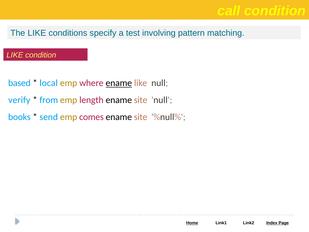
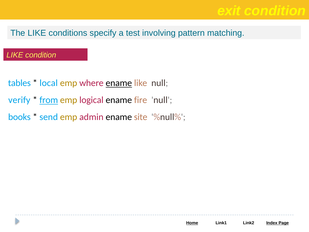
call: call -> exit
based: based -> tables
from underline: none -> present
length: length -> logical
site at (141, 100): site -> fire
comes: comes -> admin
